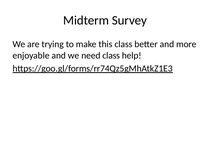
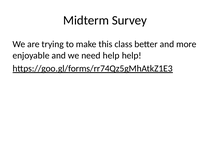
need class: class -> help
